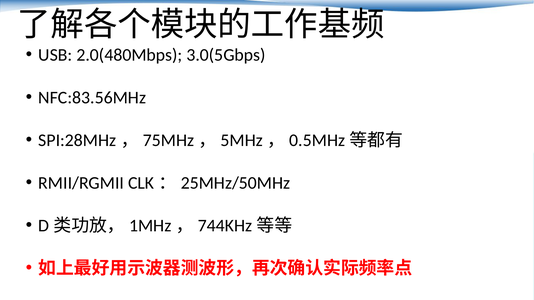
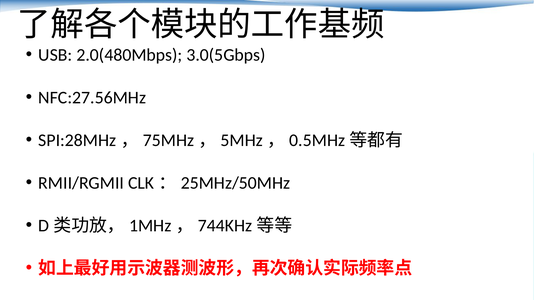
NFC:83.56MHz: NFC:83.56MHz -> NFC:27.56MHz
